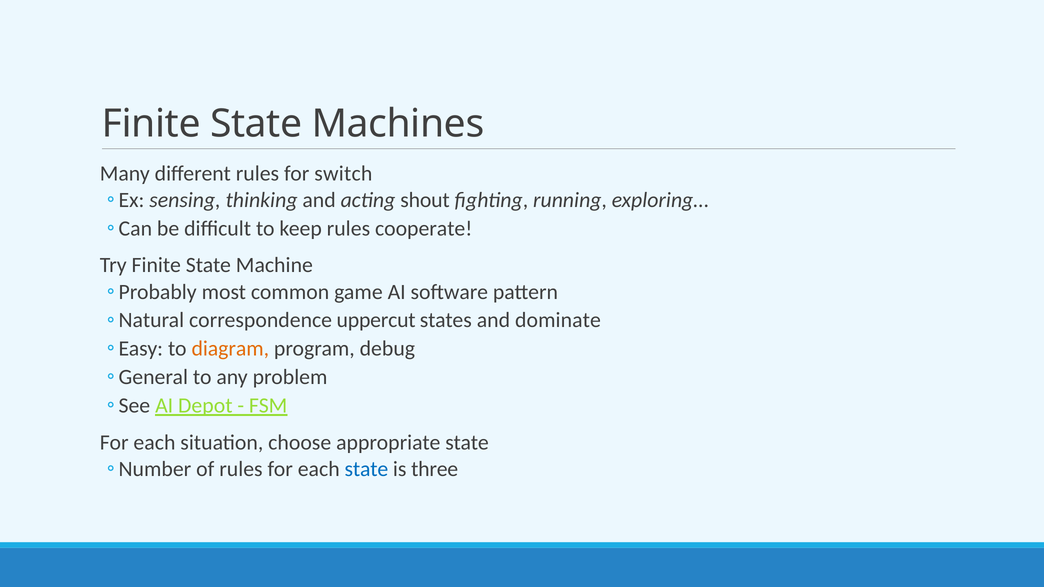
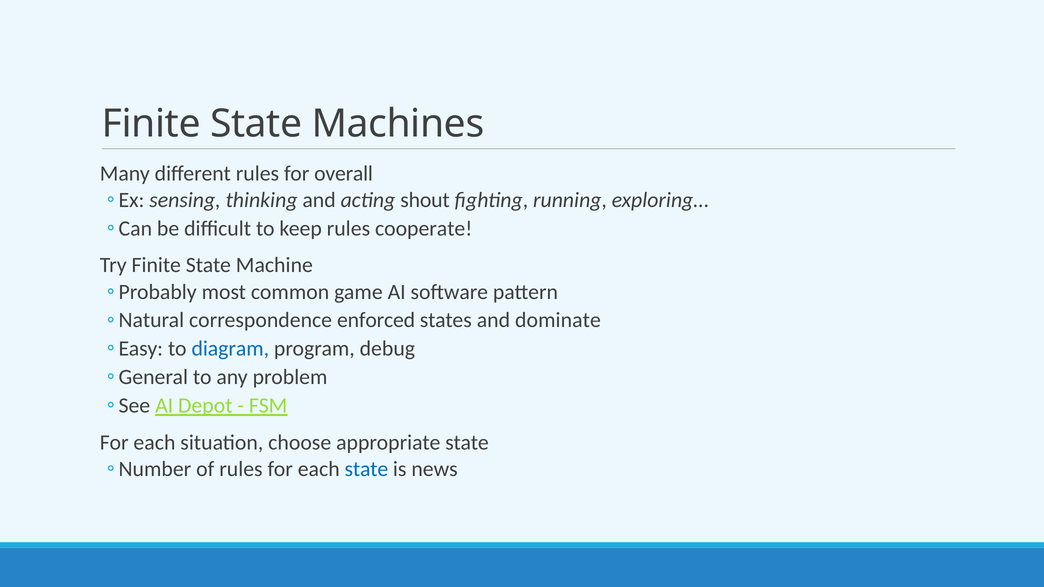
switch: switch -> overall
uppercut: uppercut -> enforced
diagram colour: orange -> blue
three: three -> news
